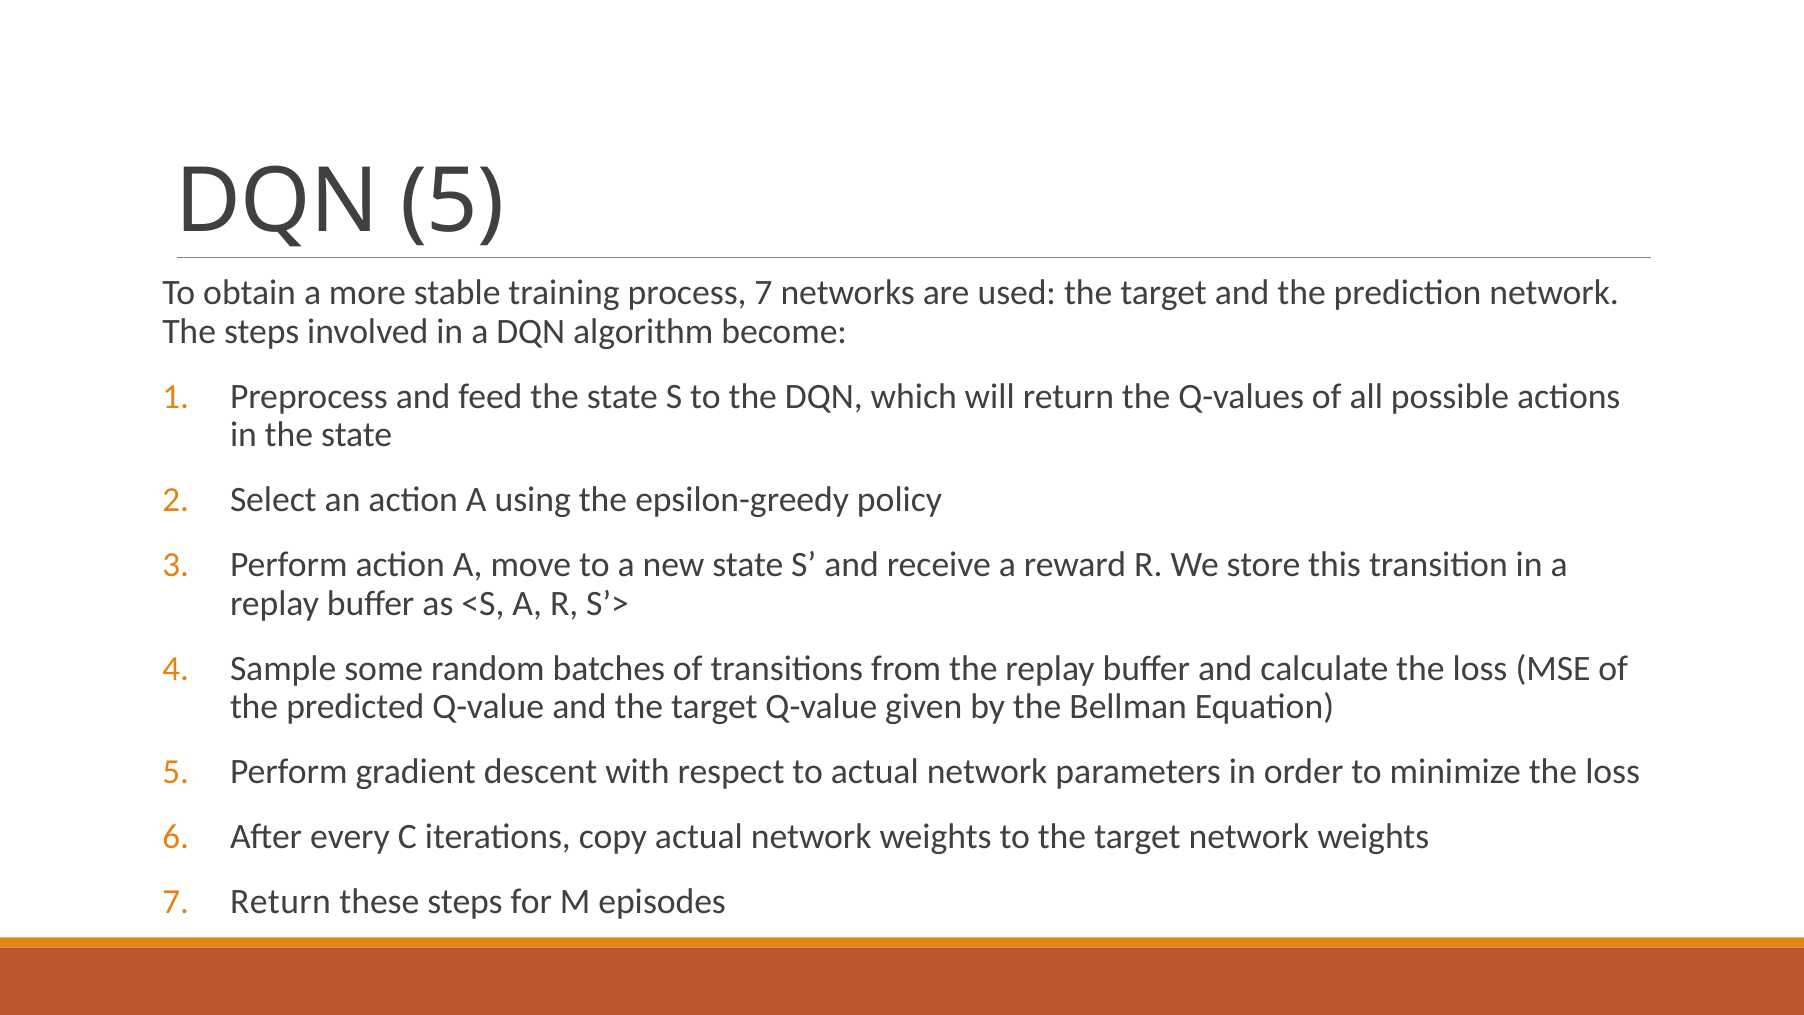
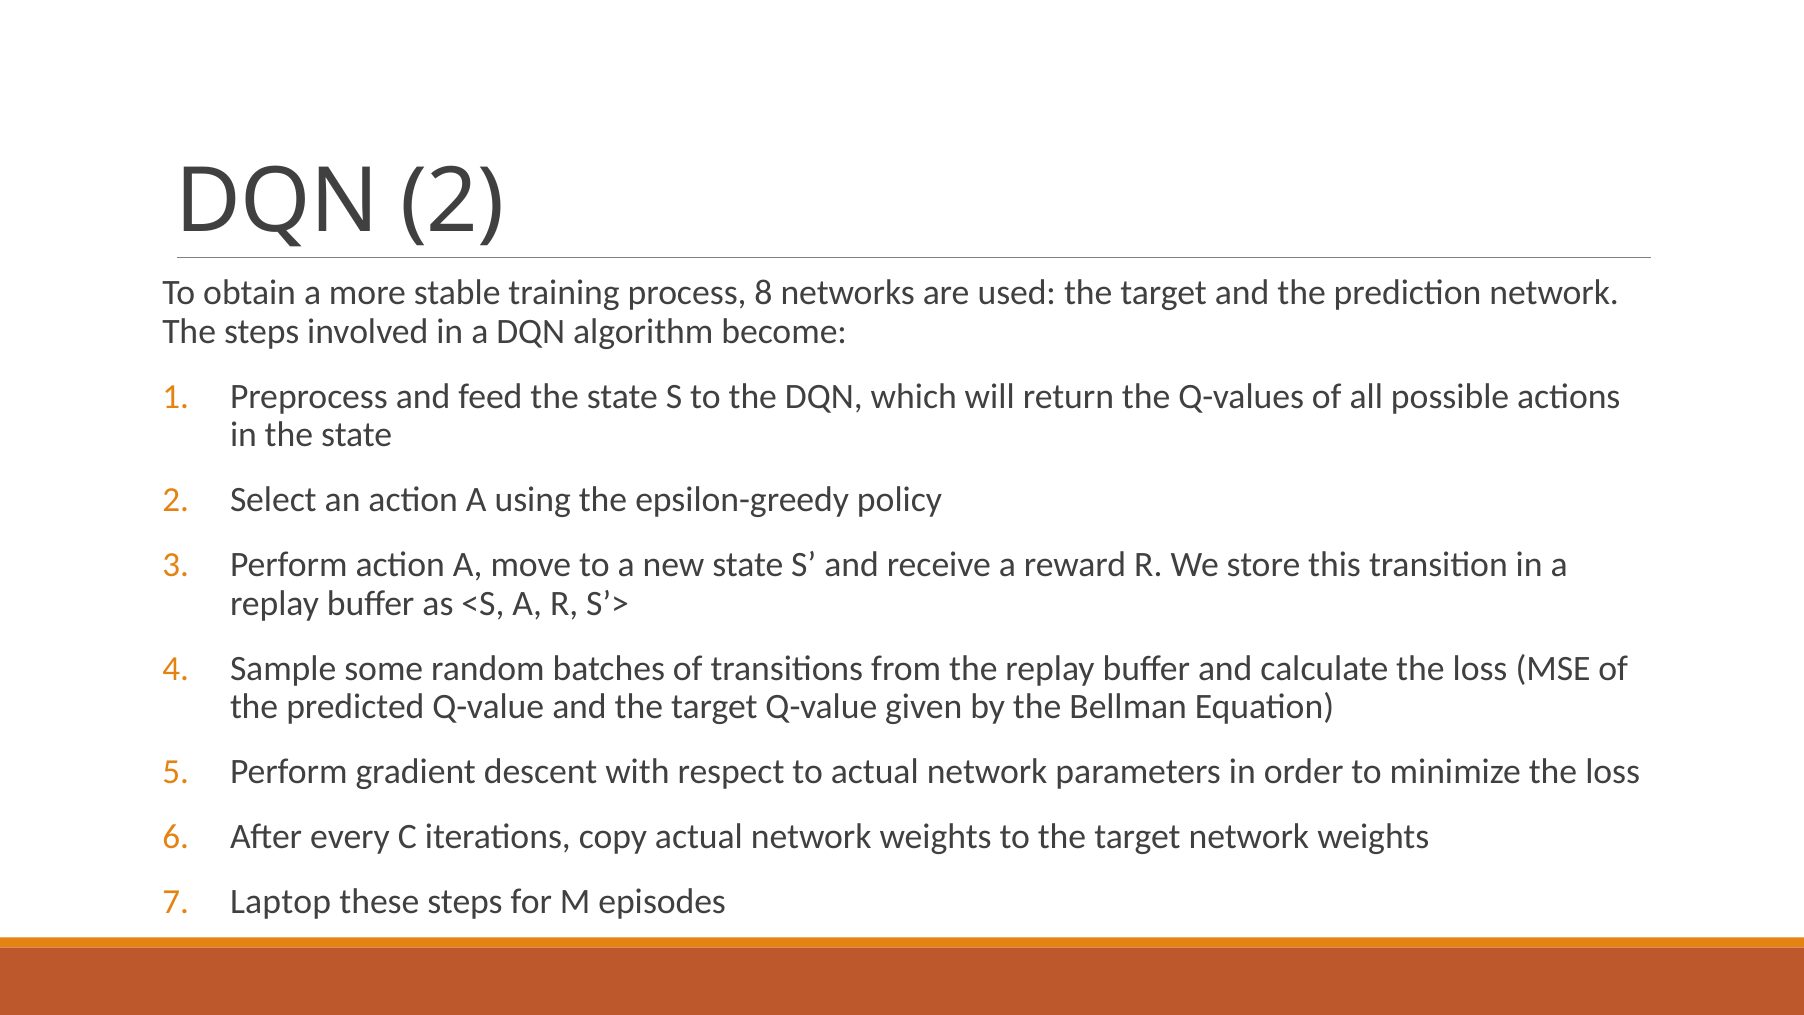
DQN 5: 5 -> 2
process 7: 7 -> 8
Return at (281, 901): Return -> Laptop
